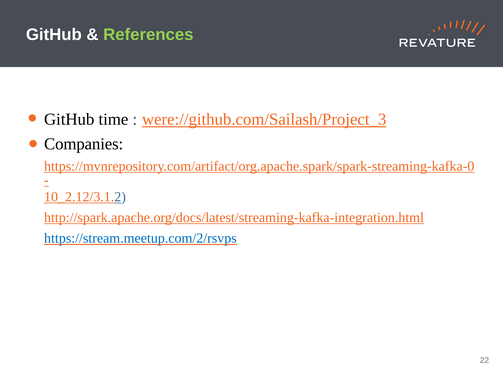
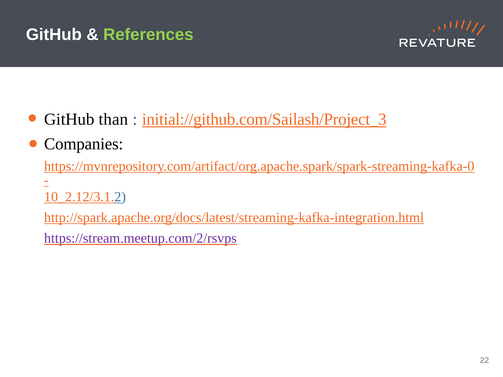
time: time -> than
were://github.com/Sailash/Project_3: were://github.com/Sailash/Project_3 -> initial://github.com/Sailash/Project_3
https://stream.meetup.com/2/rsvps colour: blue -> purple
